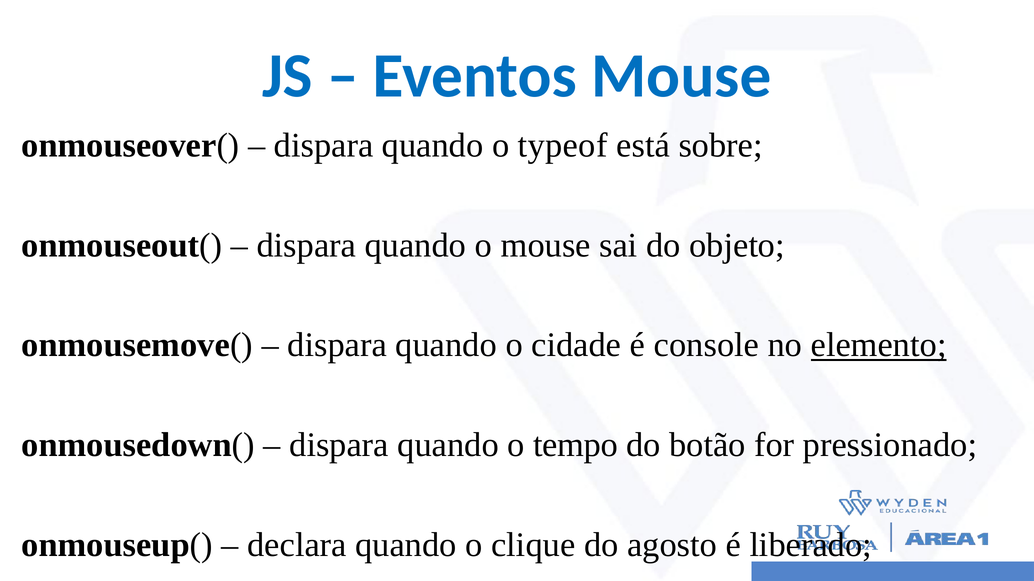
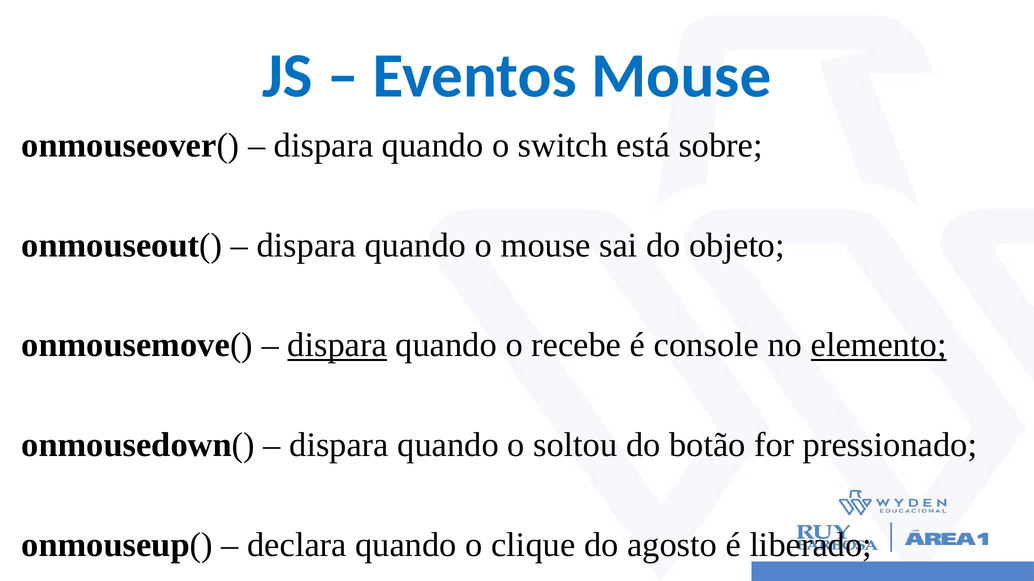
typeof: typeof -> switch
dispara at (337, 346) underline: none -> present
cidade: cidade -> recebe
tempo: tempo -> soltou
